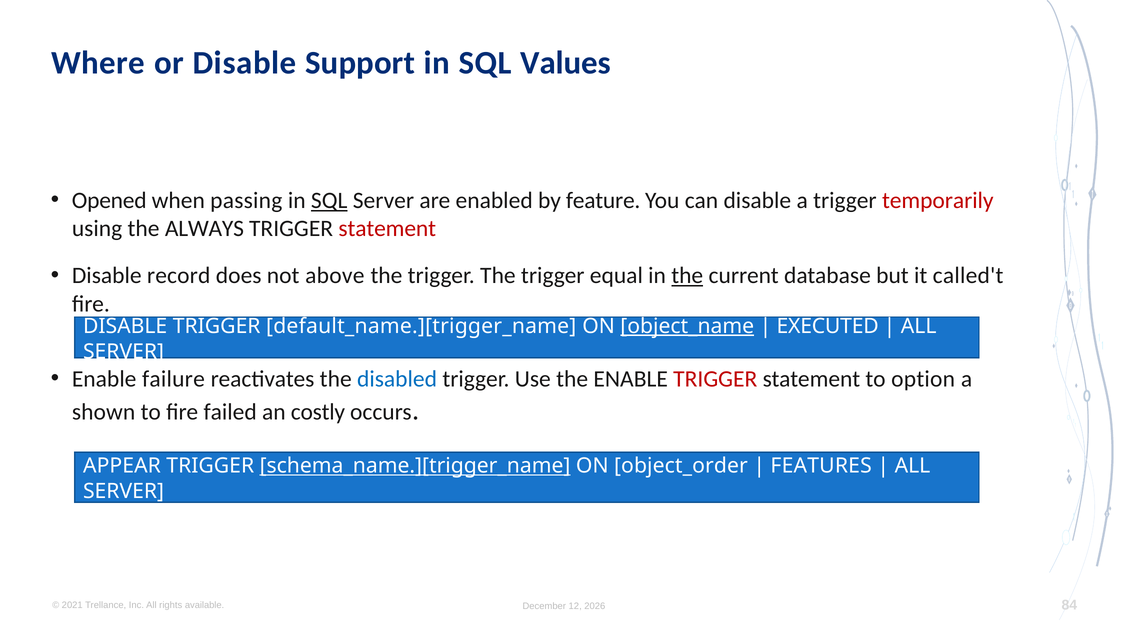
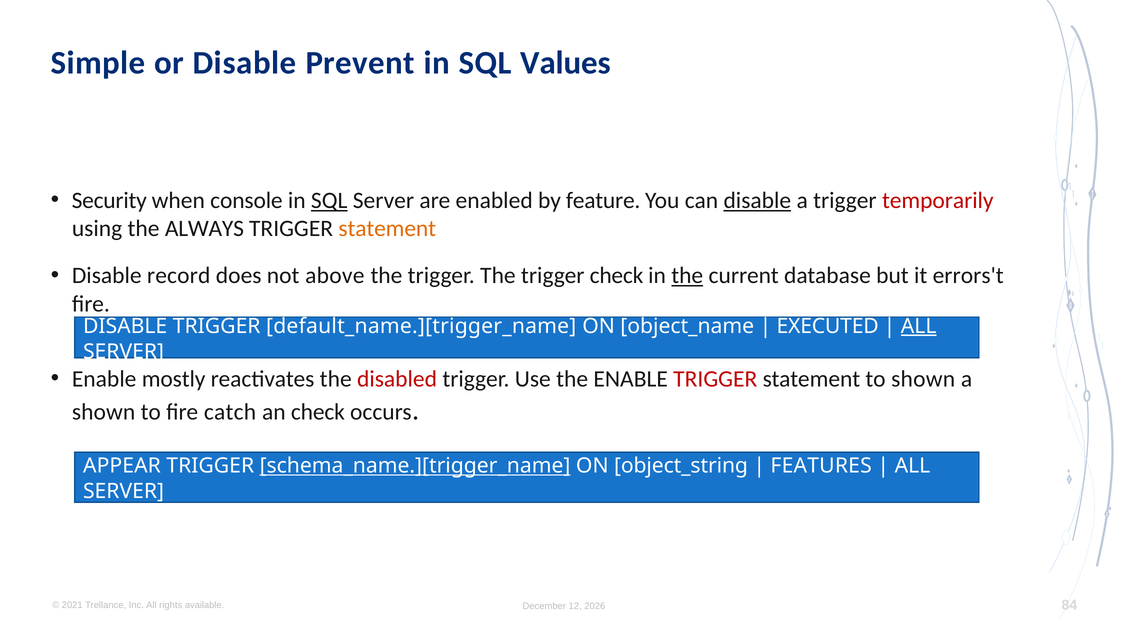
Where: Where -> Simple
Support: Support -> Prevent
Opened: Opened -> Security
passing: passing -> console
disable at (757, 201) underline: none -> present
statement at (387, 229) colour: red -> orange
trigger equal: equal -> check
called't: called't -> errors't
object_name underline: present -> none
ALL at (919, 326) underline: none -> present
failure: failure -> mostly
disabled colour: blue -> red
to option: option -> shown
failed: failed -> catch
an costly: costly -> check
object_order: object_order -> object_string
